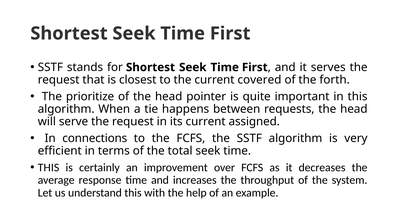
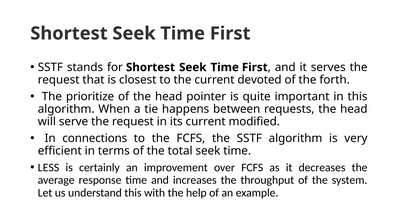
covered: covered -> devoted
assigned: assigned -> modified
THIS at (49, 168): THIS -> LESS
